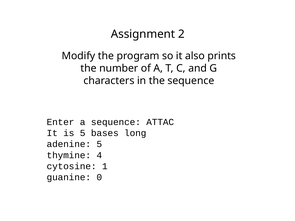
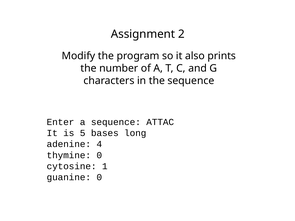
adenine 5: 5 -> 4
thymine 4: 4 -> 0
